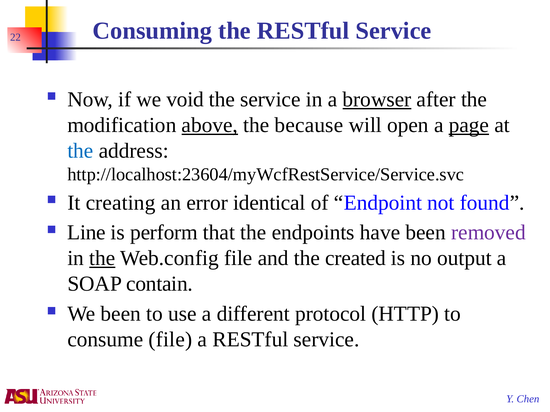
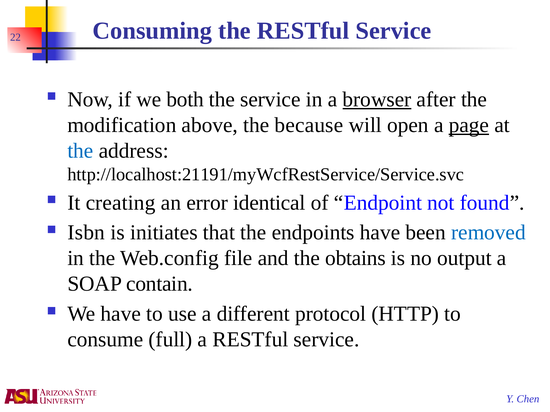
void: void -> both
above underline: present -> none
http://localhost:23604/myWcfRestService/Service.svc: http://localhost:23604/myWcfRestService/Service.svc -> http://localhost:21191/myWcfRestService/Service.svc
Line: Line -> Isbn
perform: perform -> initiates
removed colour: purple -> blue
the at (102, 259) underline: present -> none
created: created -> obtains
We been: been -> have
consume file: file -> full
